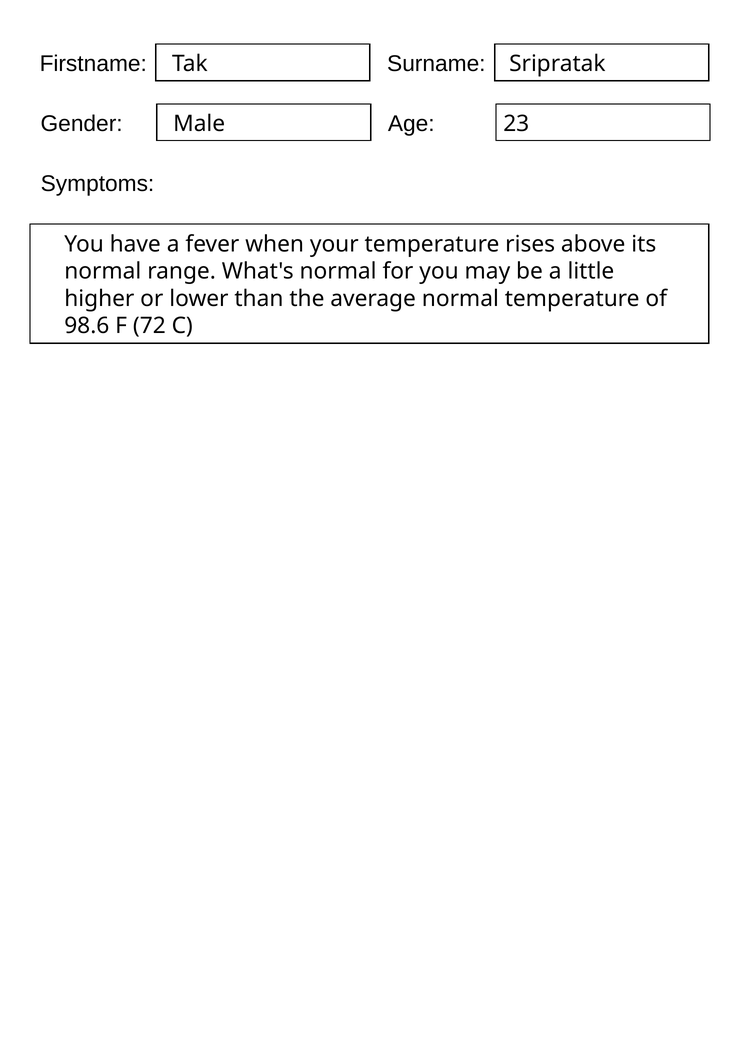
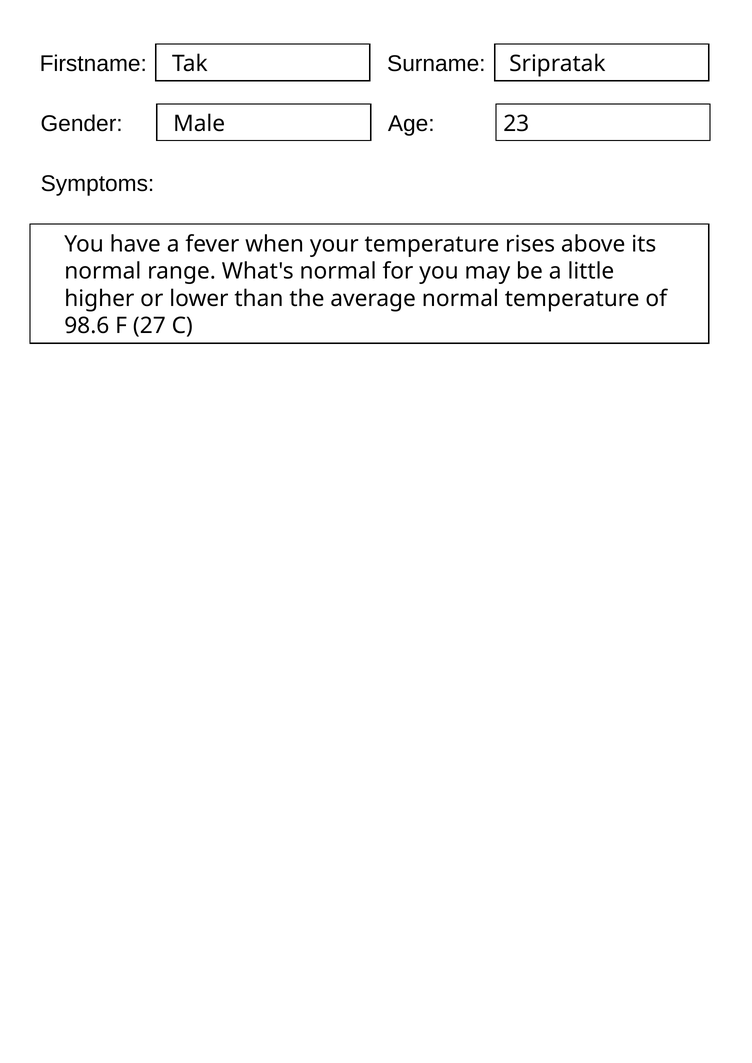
72: 72 -> 27
